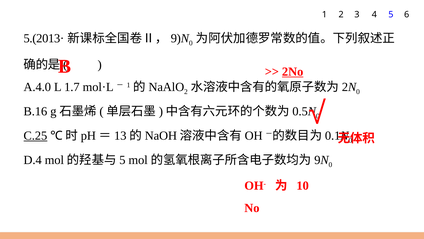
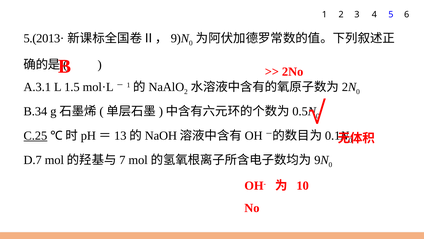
2No underline: present -> none
A.4.0: A.4.0 -> A.3.1
1.7: 1.7 -> 1.5
B.16: B.16 -> B.34
D.4: D.4 -> D.7
5 at (122, 160): 5 -> 7
